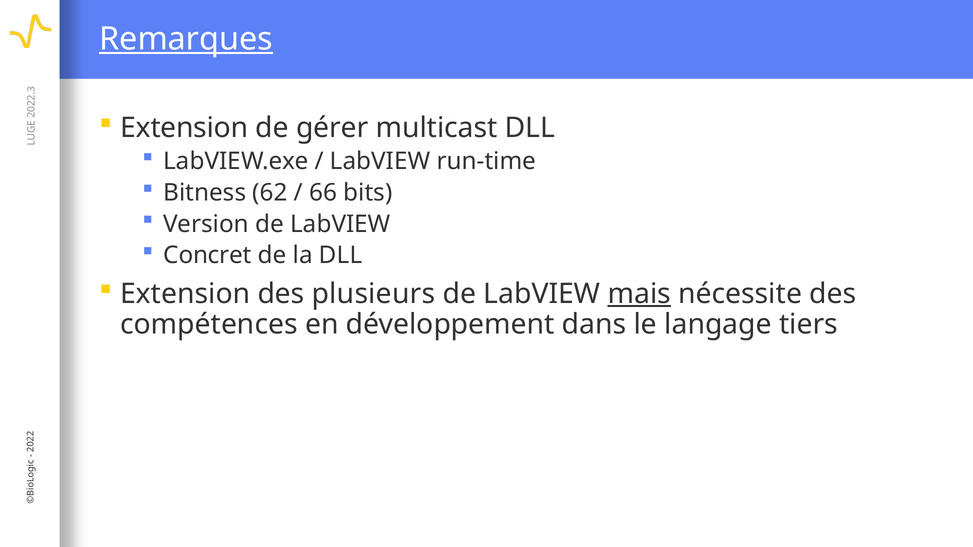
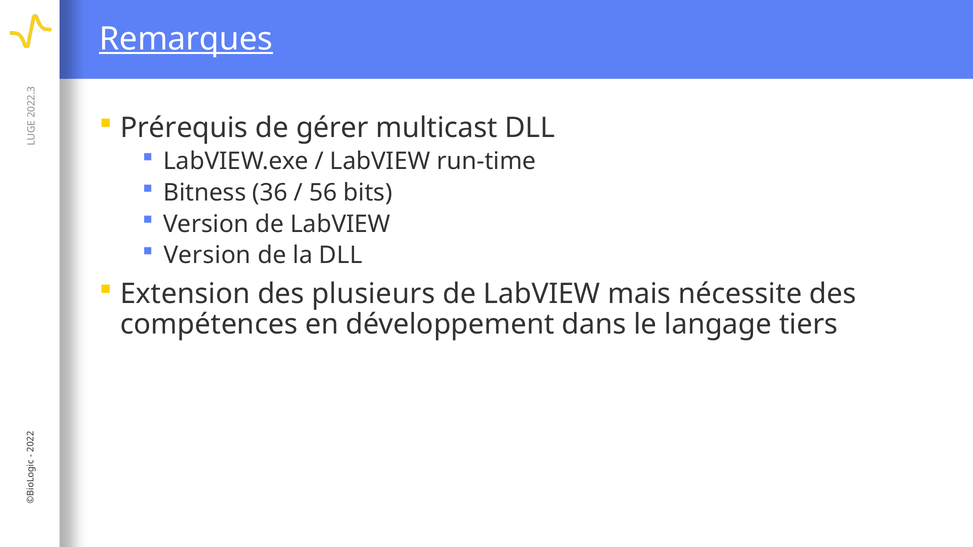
Extension at (184, 128): Extension -> Prérequis
62: 62 -> 36
66: 66 -> 56
Concret at (207, 255): Concret -> Version
mais underline: present -> none
